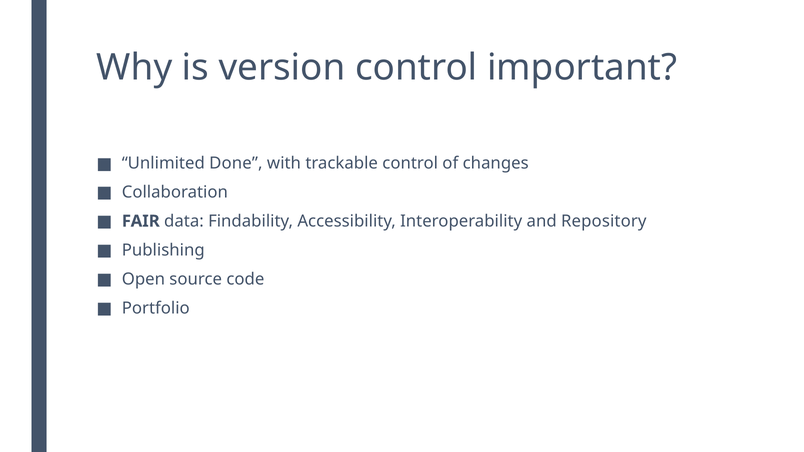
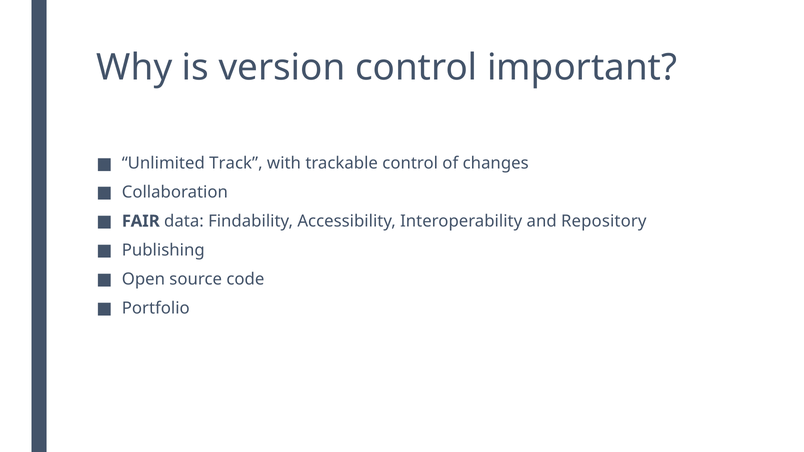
Done: Done -> Track
